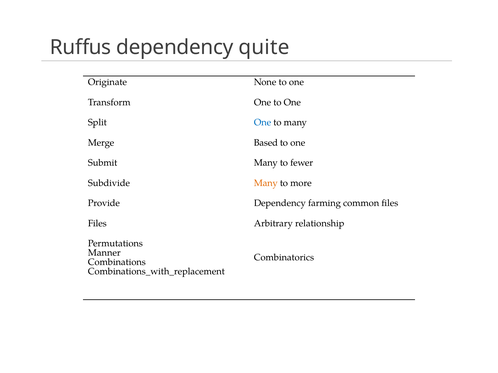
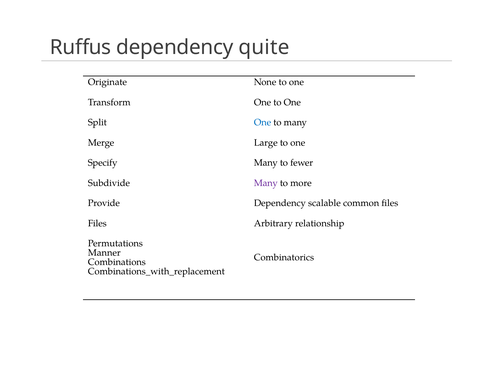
Based: Based -> Large
Submit: Submit -> Specify
Many at (266, 183) colour: orange -> purple
farming: farming -> scalable
